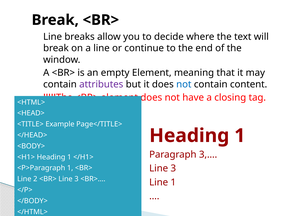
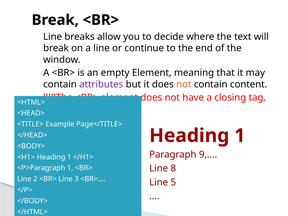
not at (184, 84) colour: blue -> orange
3,…: 3,… -> 9,…
3 at (173, 168): 3 -> 8
Line 1: 1 -> 5
